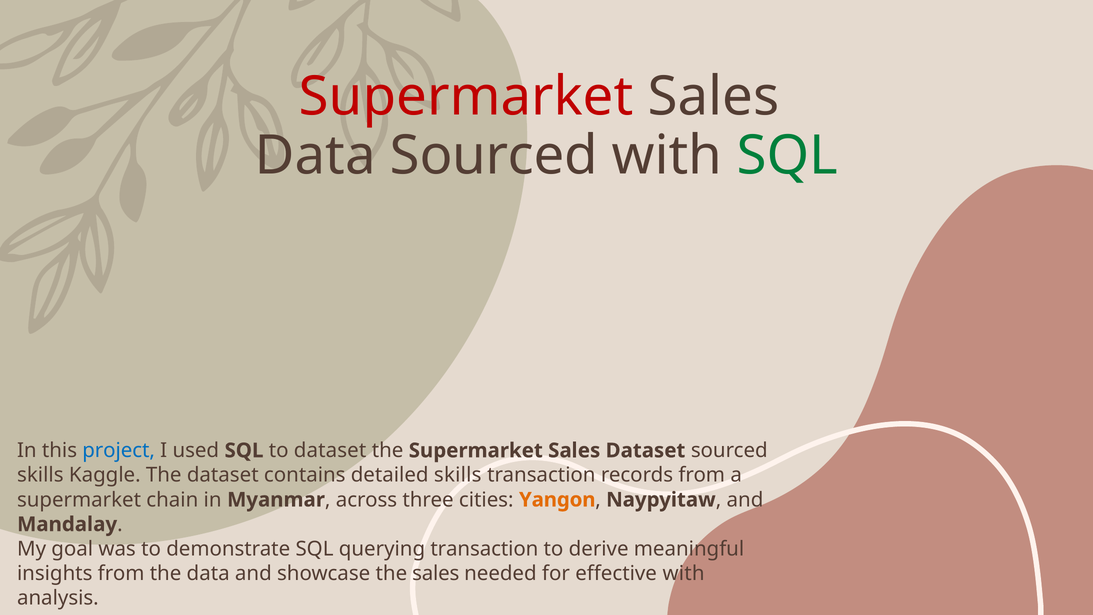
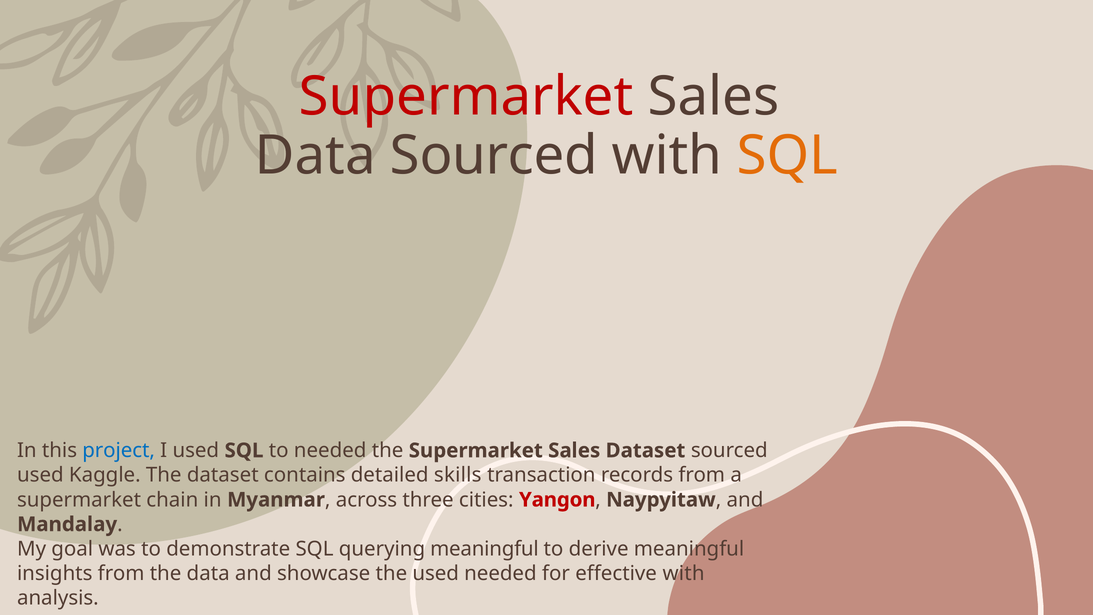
SQL at (787, 156) colour: green -> orange
to dataset: dataset -> needed
skills at (40, 475): skills -> used
Yangon colour: orange -> red
querying transaction: transaction -> meaningful
the sales: sales -> used
